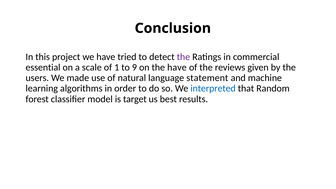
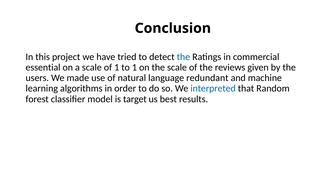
the at (183, 57) colour: purple -> blue
to 9: 9 -> 1
the have: have -> scale
statement: statement -> redundant
